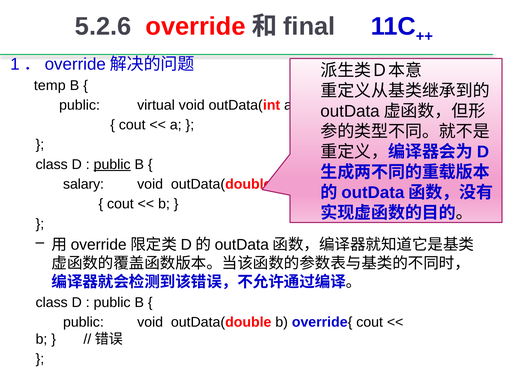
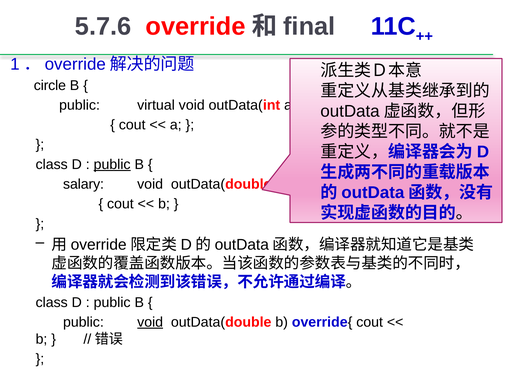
5.2.6: 5.2.6 -> 5.7.6
temp: temp -> circle
void at (150, 322) underline: none -> present
